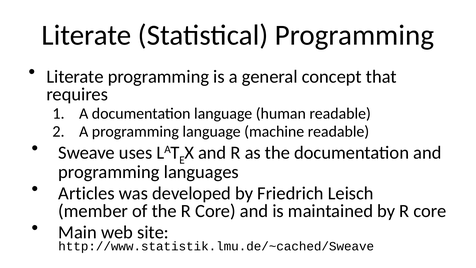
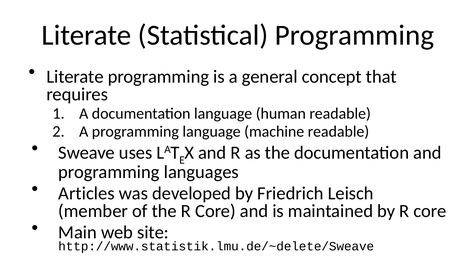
http://www.statistik.lmu.de/~cached/Sweave: http://www.statistik.lmu.de/~cached/Sweave -> http://www.statistik.lmu.de/~delete/Sweave
